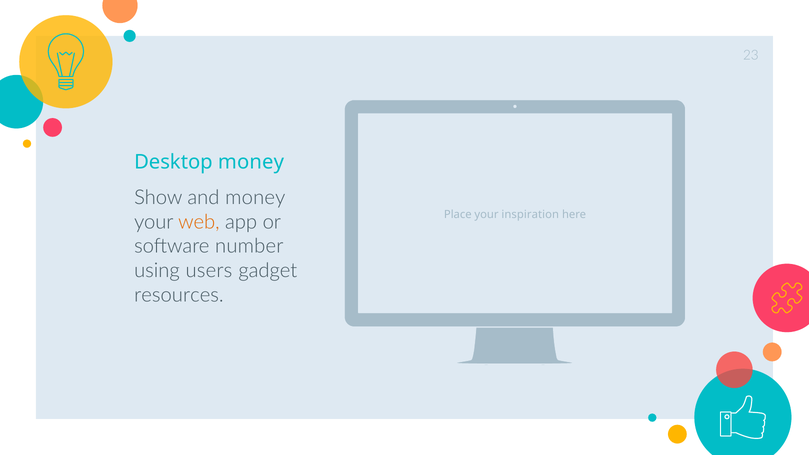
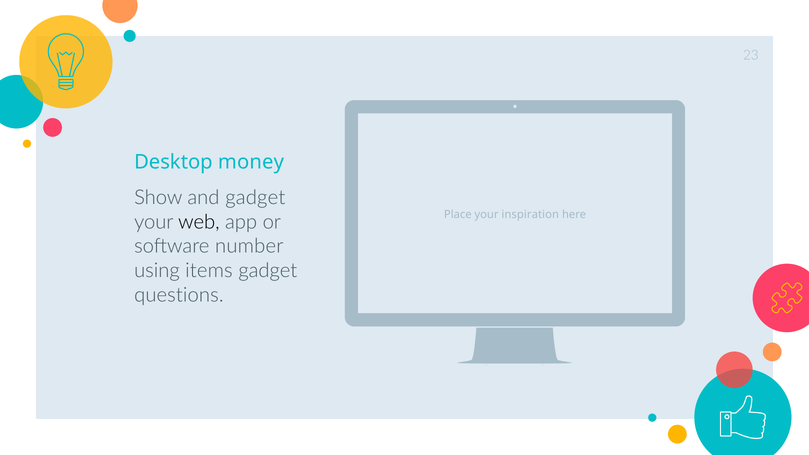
and money: money -> gadget
web colour: orange -> black
users: users -> items
resources: resources -> questions
